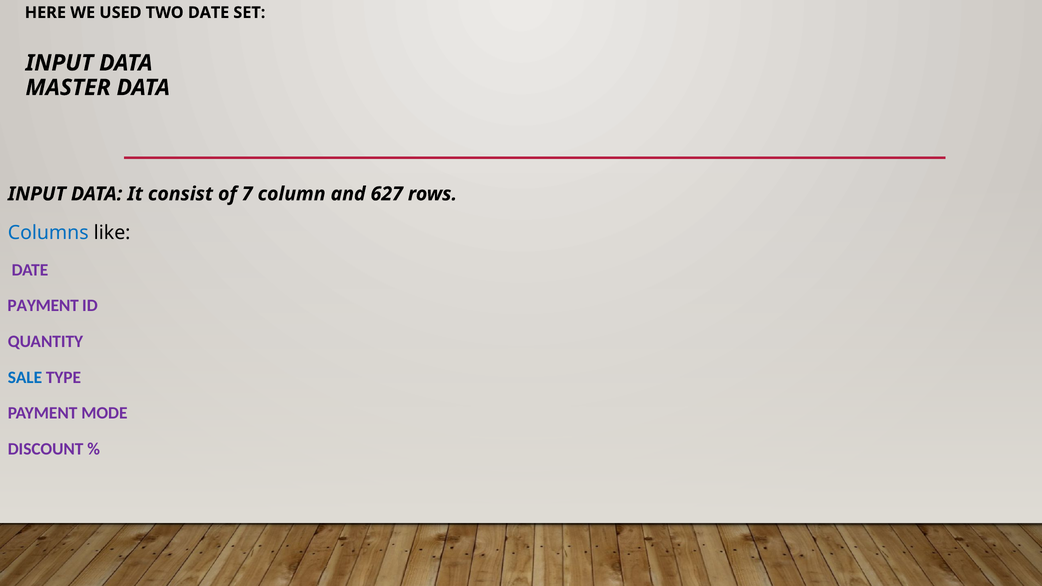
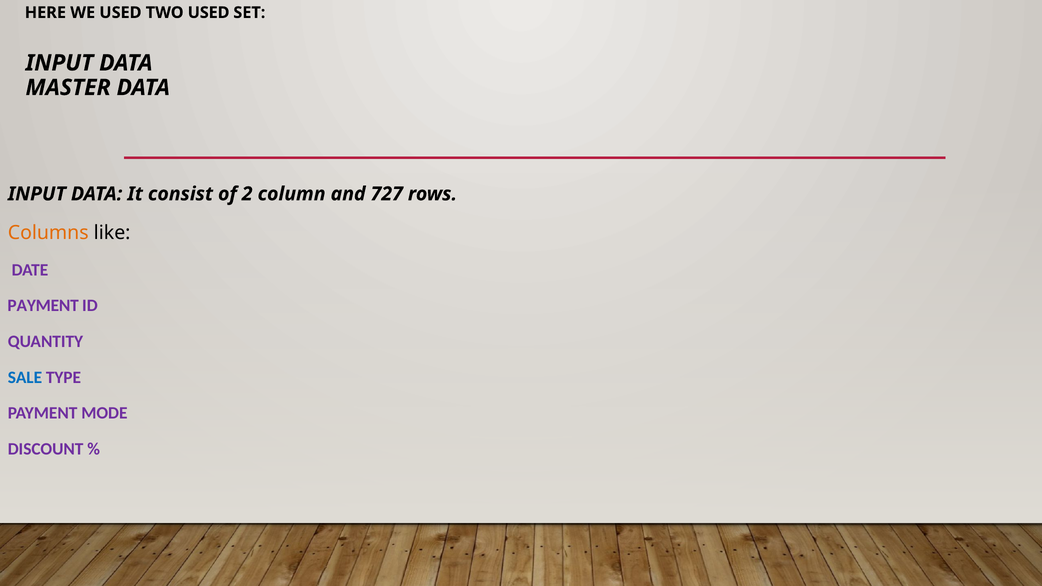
TWO DATE: DATE -> USED
7: 7 -> 2
627: 627 -> 727
Columns colour: blue -> orange
